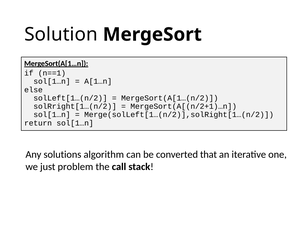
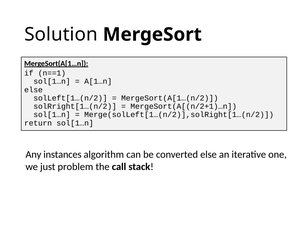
solutions: solutions -> instances
converted that: that -> else
